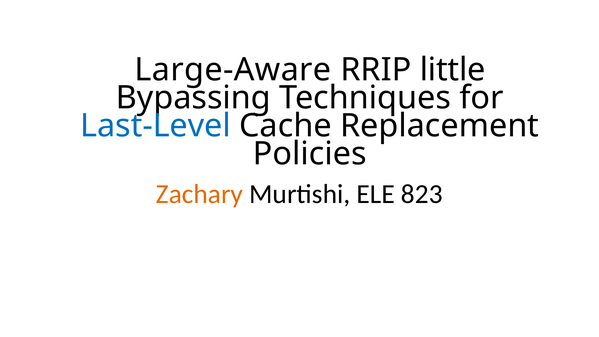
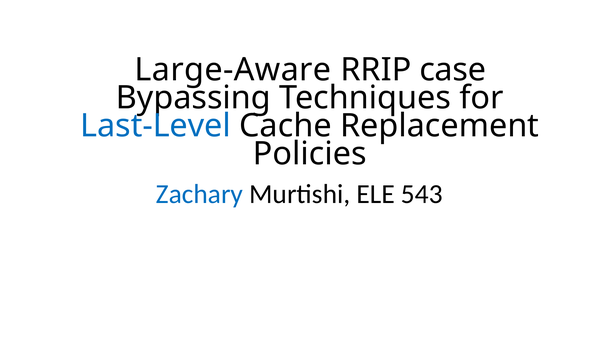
little: little -> case
Zachary colour: orange -> blue
823: 823 -> 543
